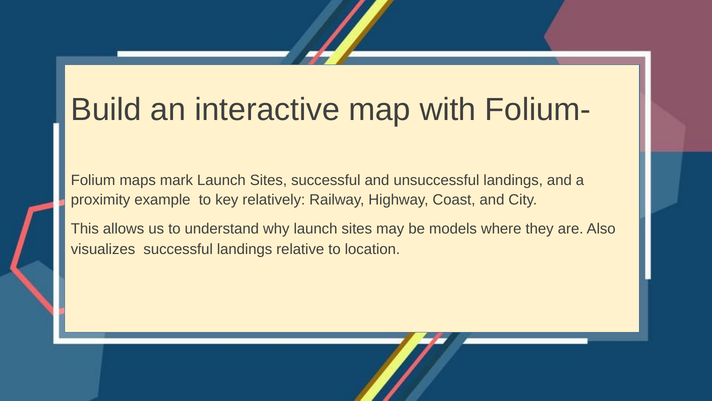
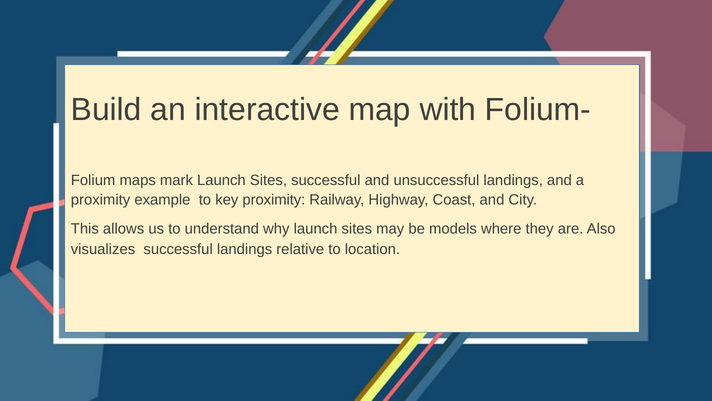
key relatively: relatively -> proximity
